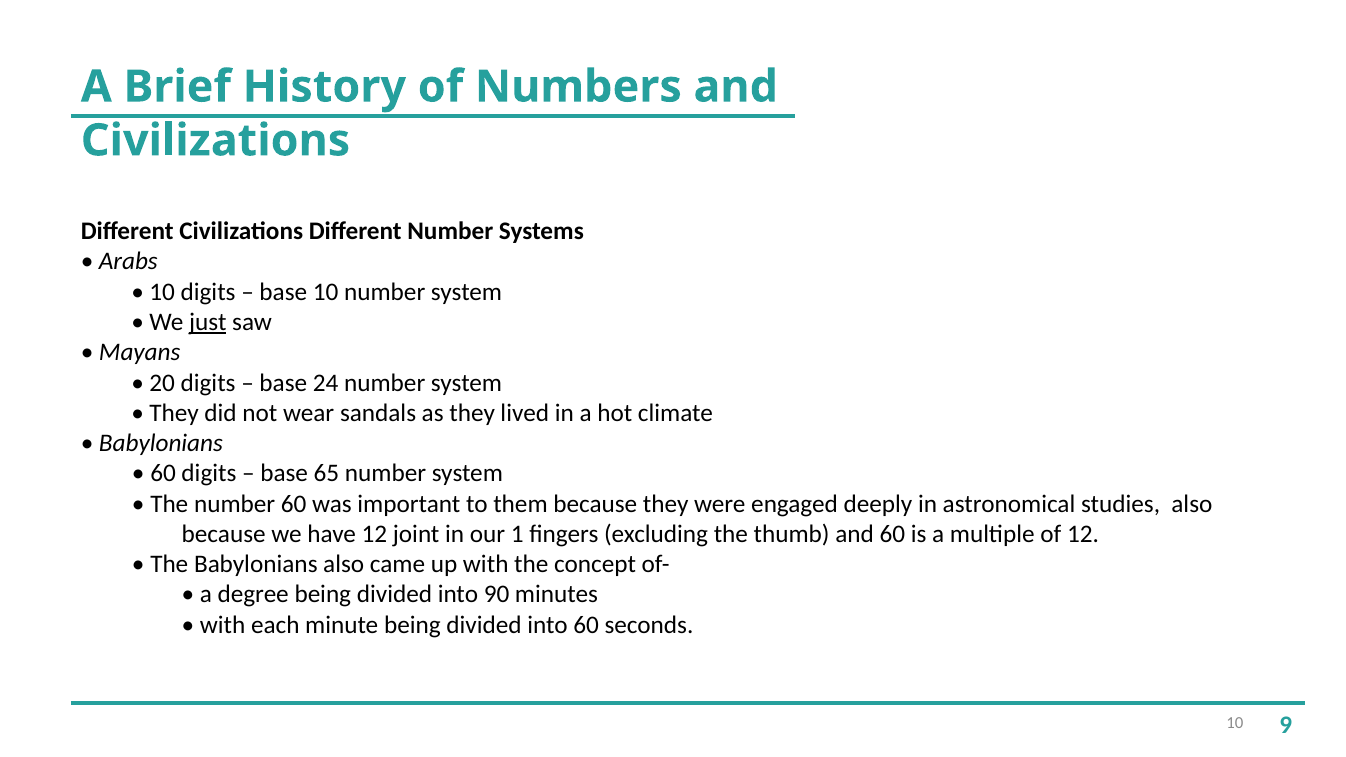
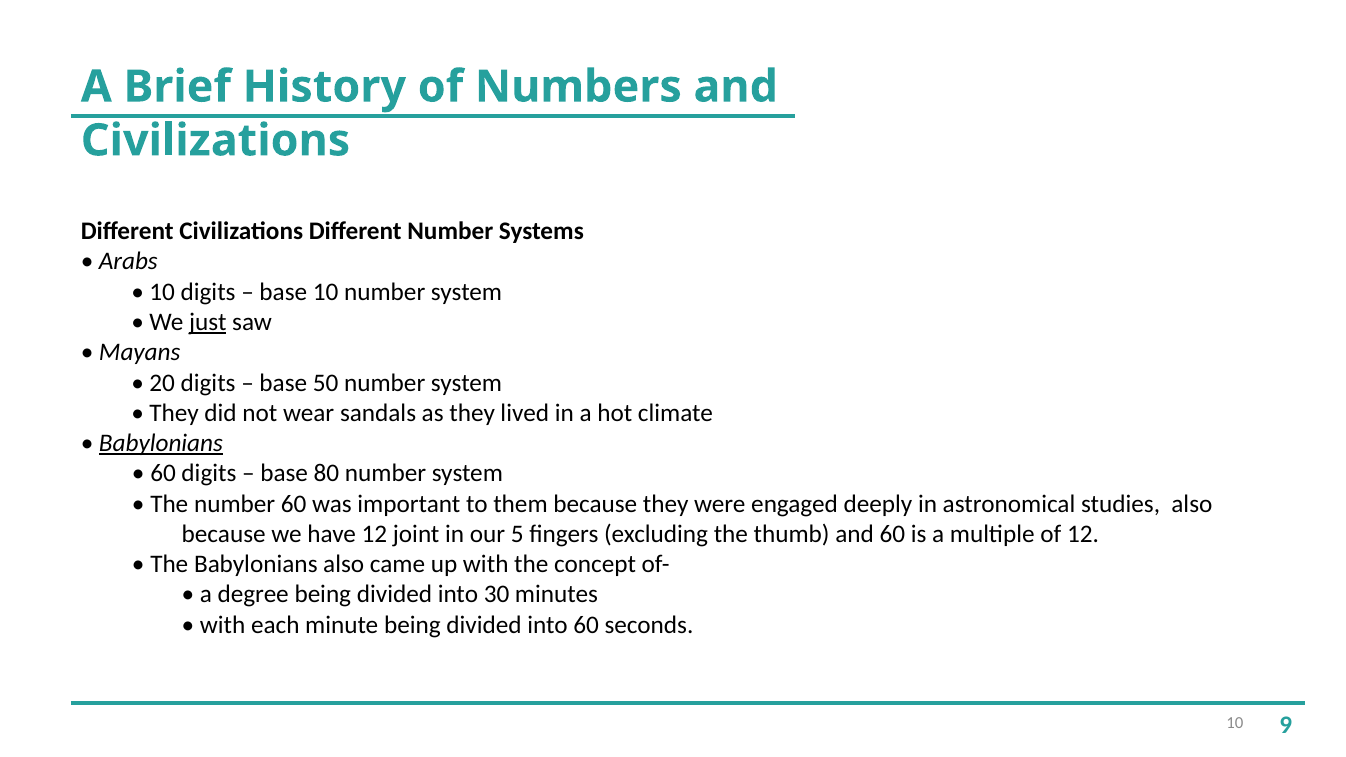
24: 24 -> 50
Babylonians at (161, 443) underline: none -> present
65: 65 -> 80
1: 1 -> 5
90: 90 -> 30
